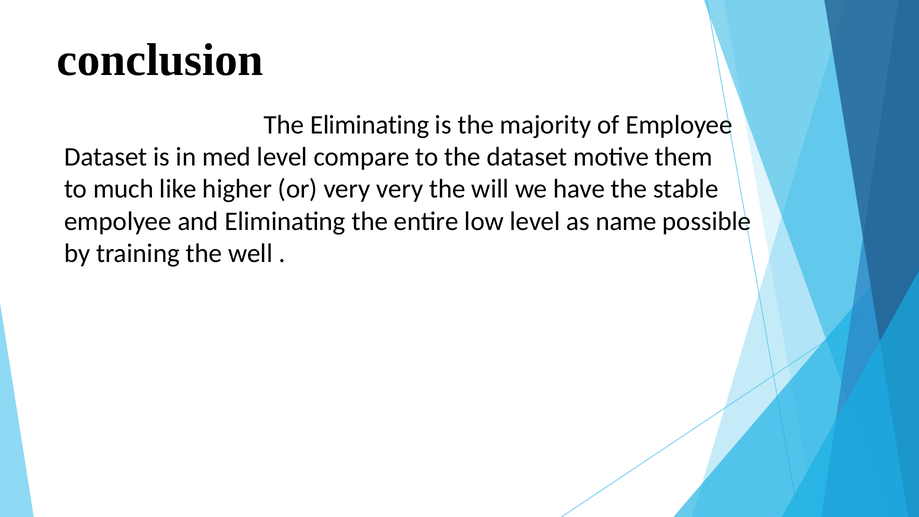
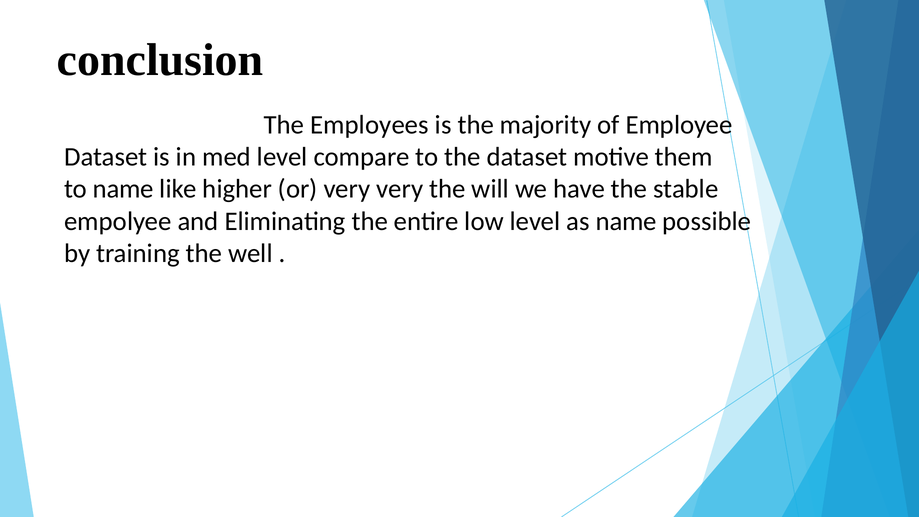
The Eliminating: Eliminating -> Employees
to much: much -> name
